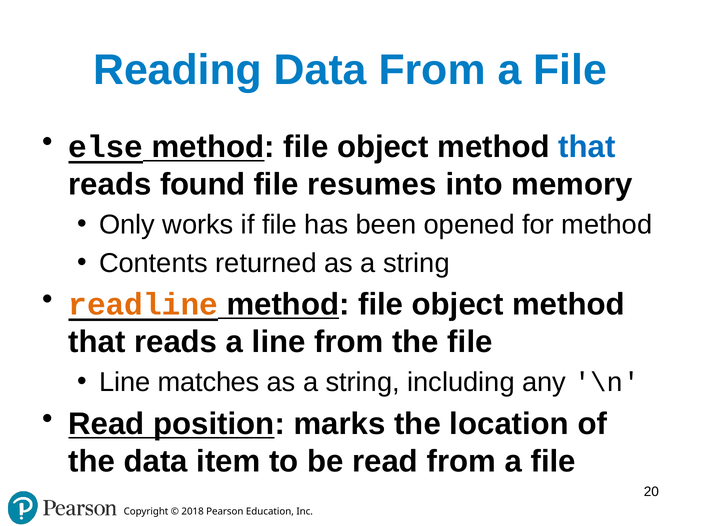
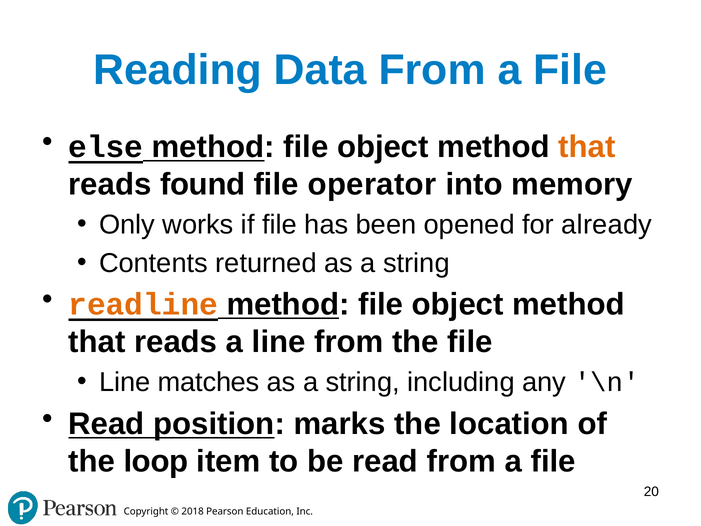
that at (587, 147) colour: blue -> orange
resumes: resumes -> operator
for method: method -> already
the data: data -> loop
